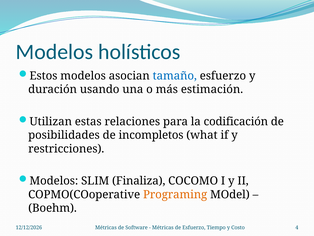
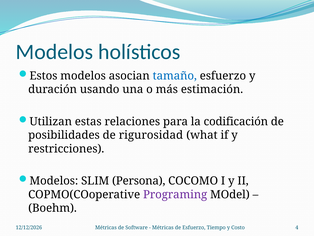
incompletos: incompletos -> rigurosidad
Finaliza: Finaliza -> Persona
Programing colour: orange -> purple
